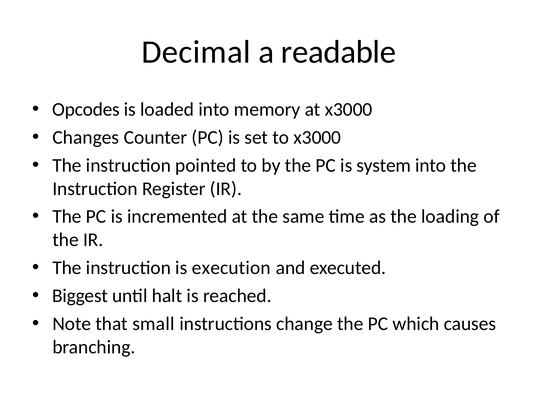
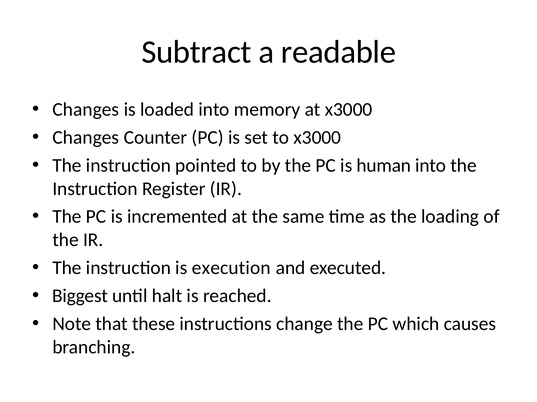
Decimal: Decimal -> Subtract
Opcodes at (86, 110): Opcodes -> Changes
system: system -> human
small: small -> these
